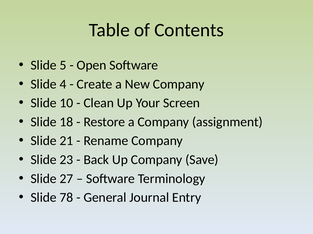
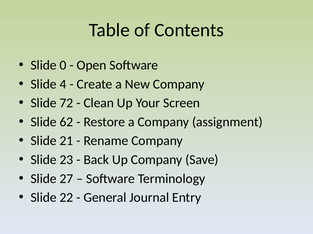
5: 5 -> 0
10: 10 -> 72
18: 18 -> 62
78: 78 -> 22
